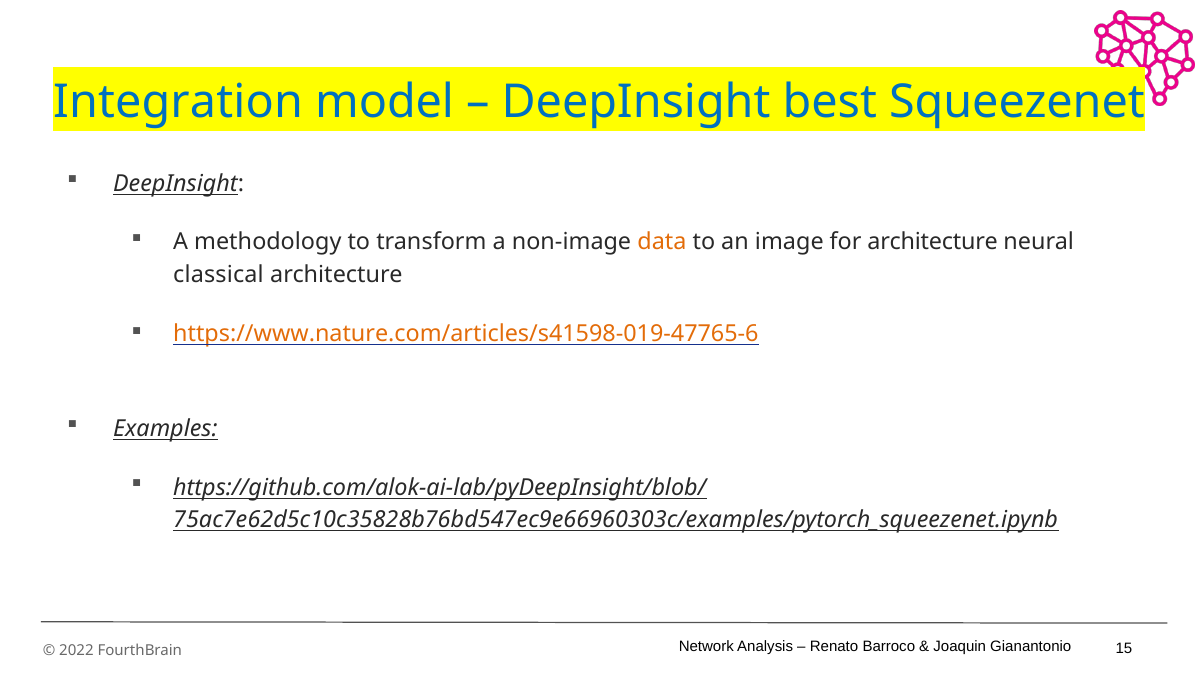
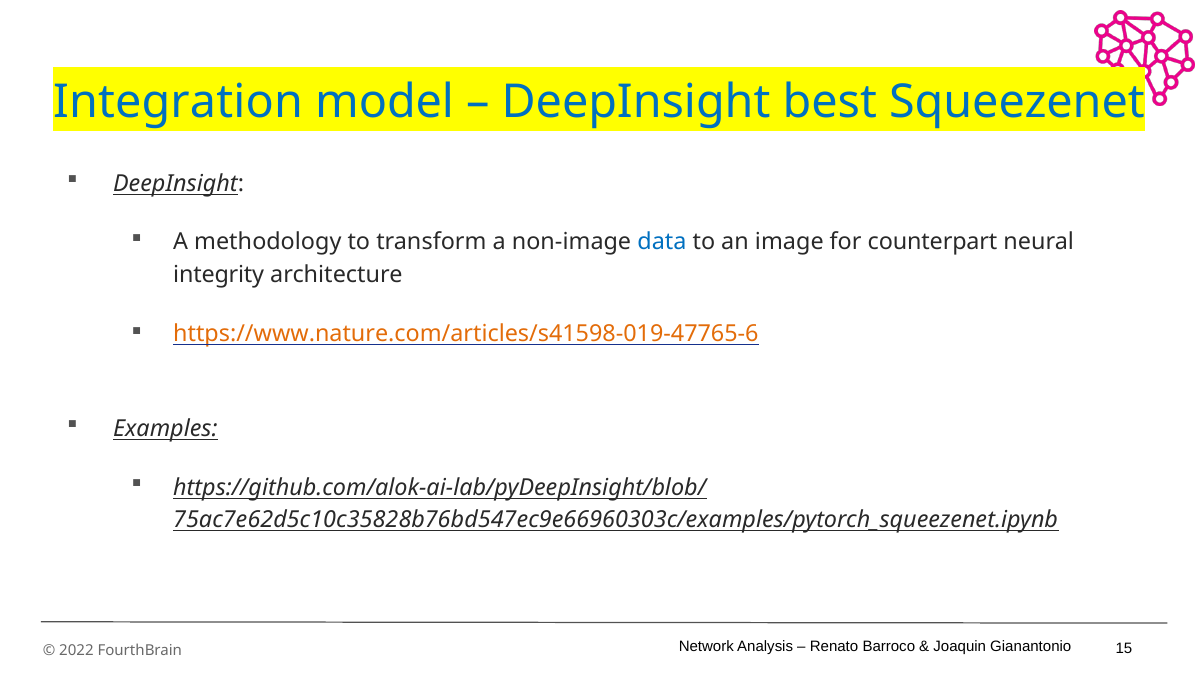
data colour: orange -> blue
for architecture: architecture -> counterpart
classical: classical -> integrity
